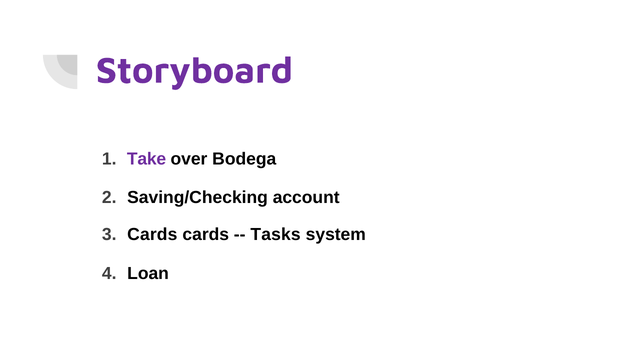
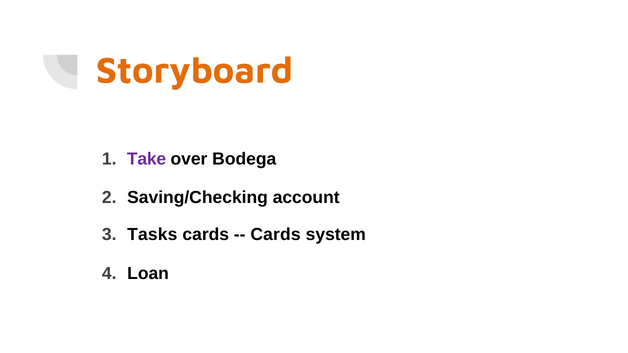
Storyboard colour: purple -> orange
Cards at (152, 235): Cards -> Tasks
Tasks at (276, 235): Tasks -> Cards
